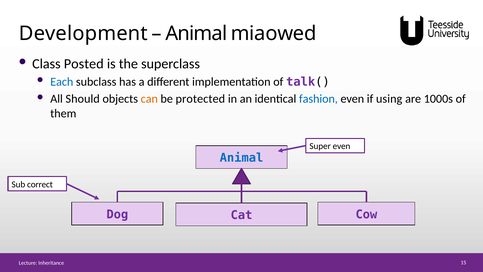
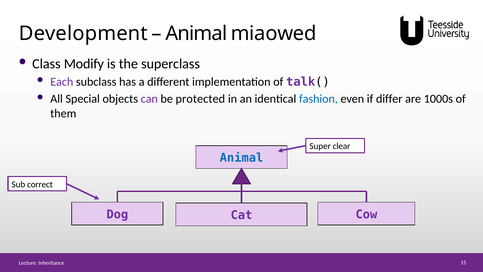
Posted: Posted -> Modify
Each colour: blue -> purple
Should: Should -> Special
can colour: orange -> purple
using: using -> differ
Super even: even -> clear
